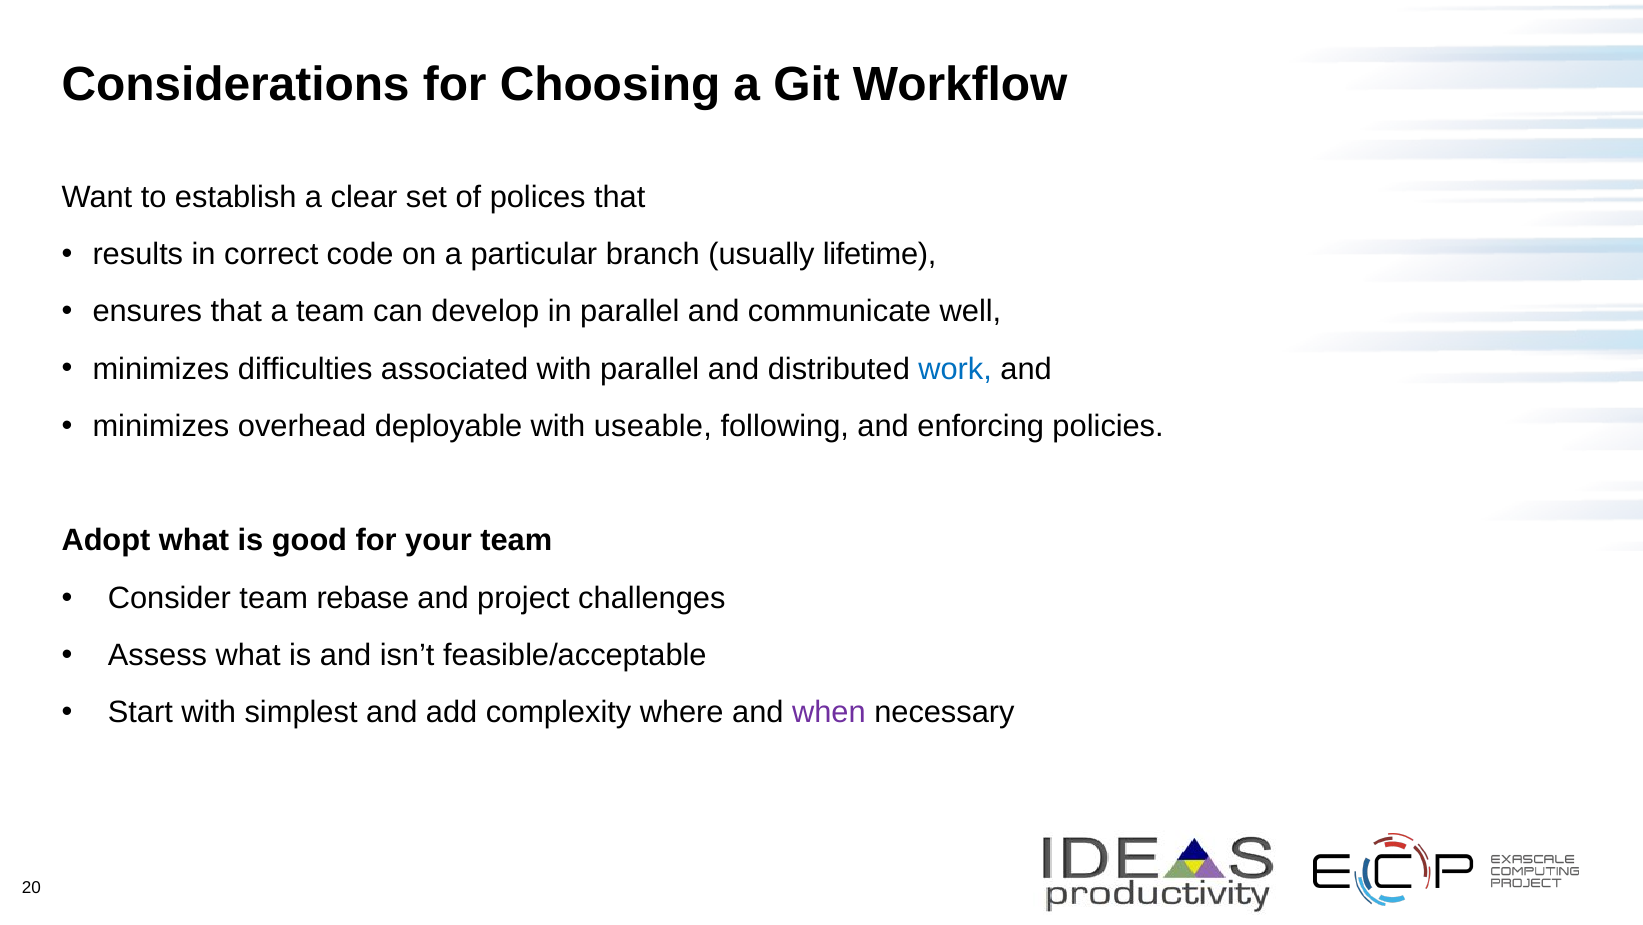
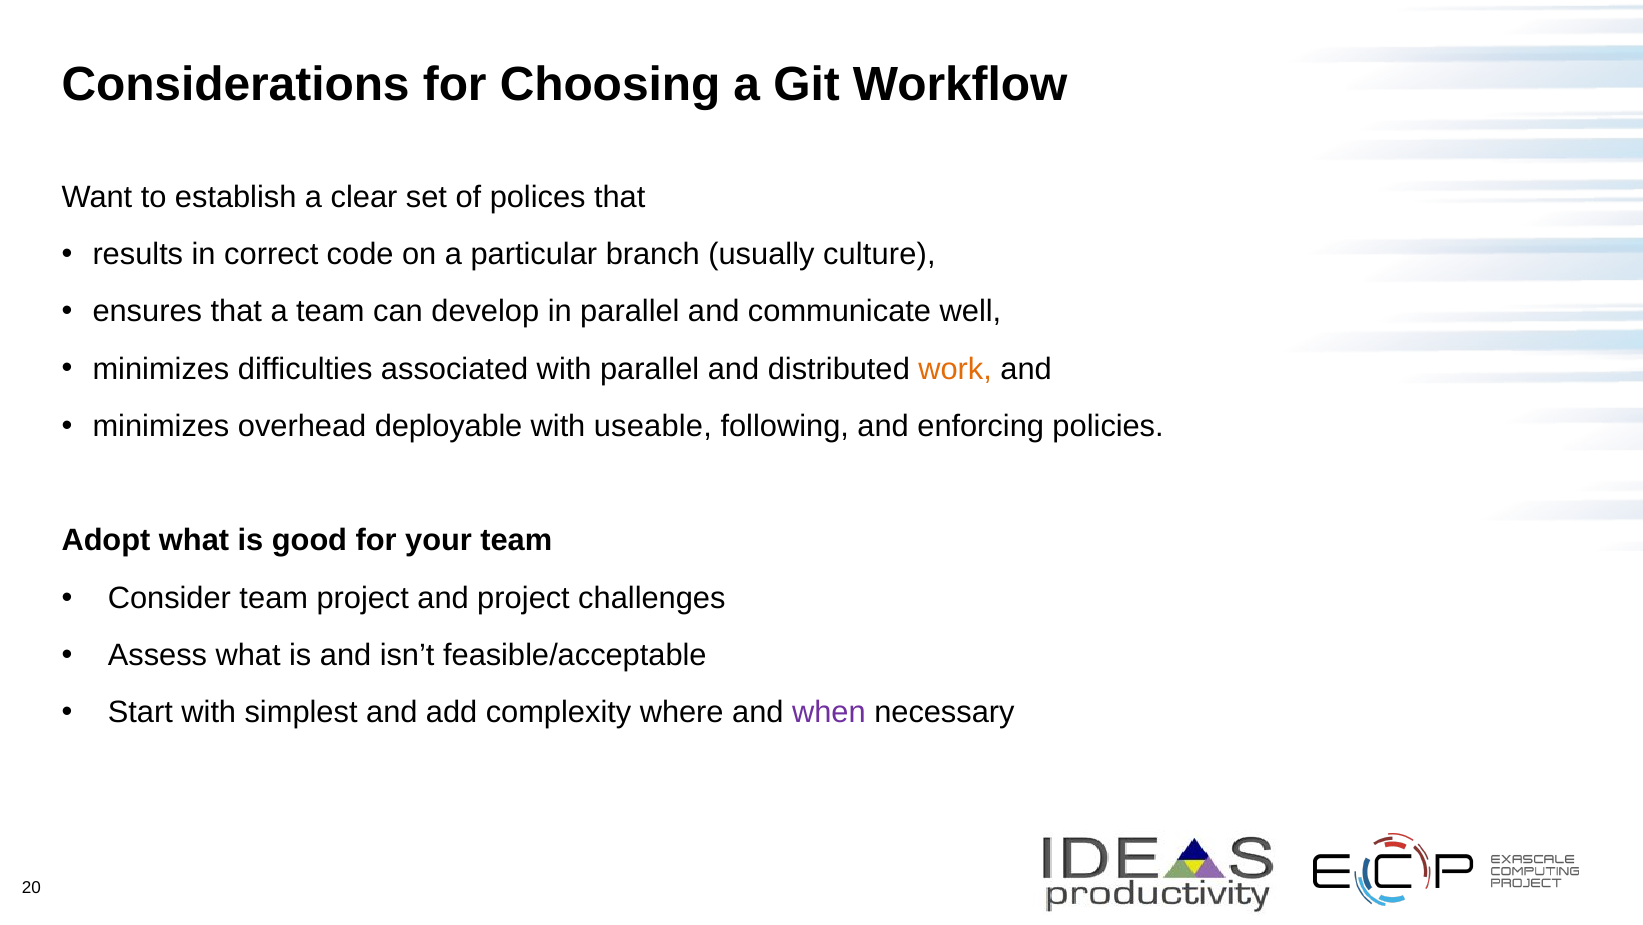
lifetime: lifetime -> culture
work colour: blue -> orange
team rebase: rebase -> project
